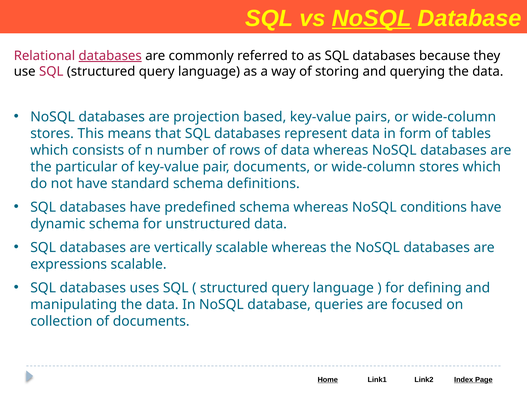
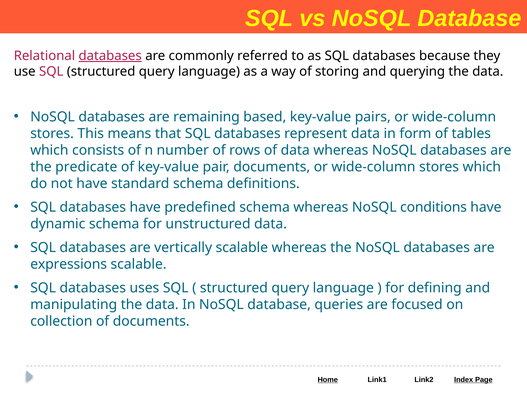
NoSQL at (372, 18) underline: present -> none
projection: projection -> remaining
particular: particular -> predicate
